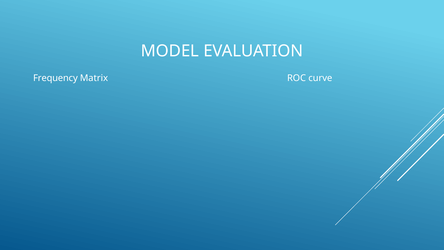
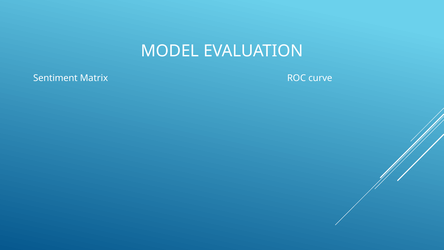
Frequency: Frequency -> Sentiment
